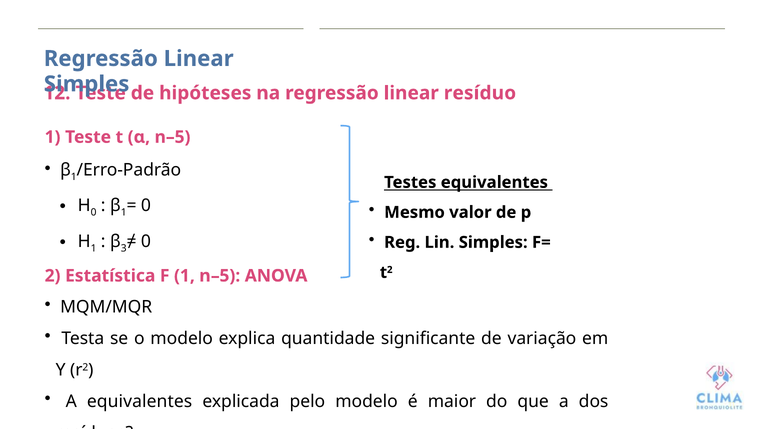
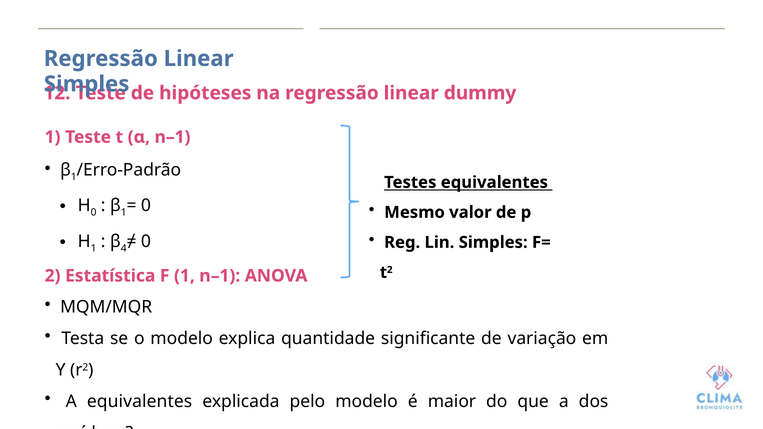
resíduo: resíduo -> dummy
α n–5: n–5 -> n–1
3: 3 -> 4
1 n–5: n–5 -> n–1
